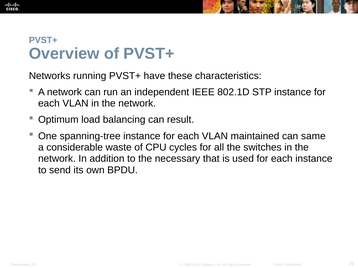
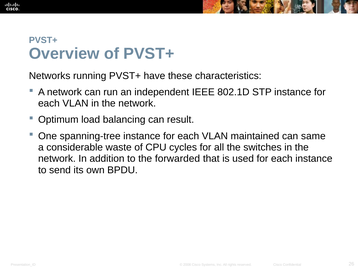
necessary: necessary -> forwarded
